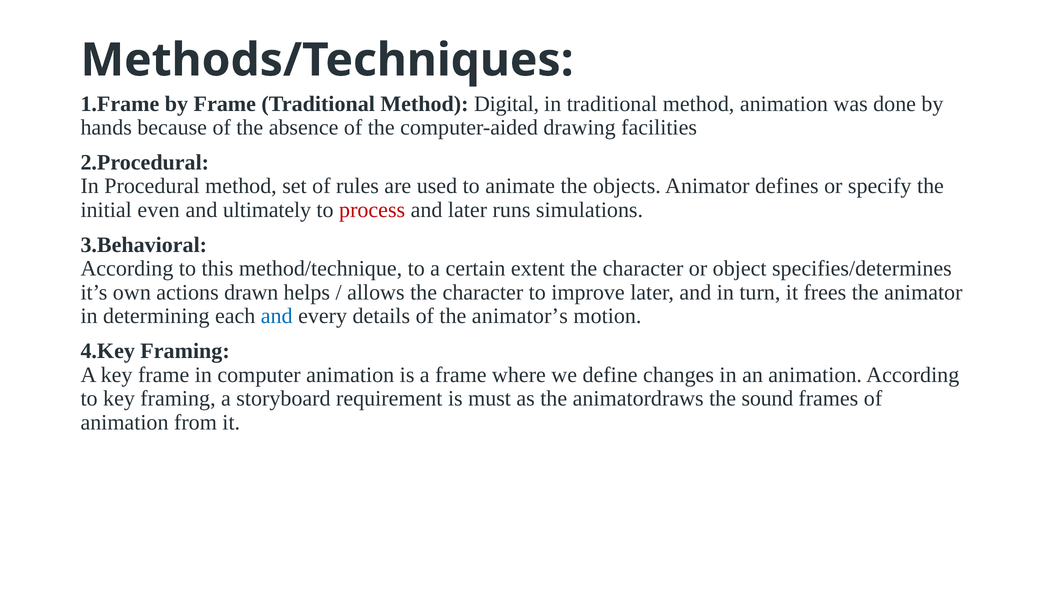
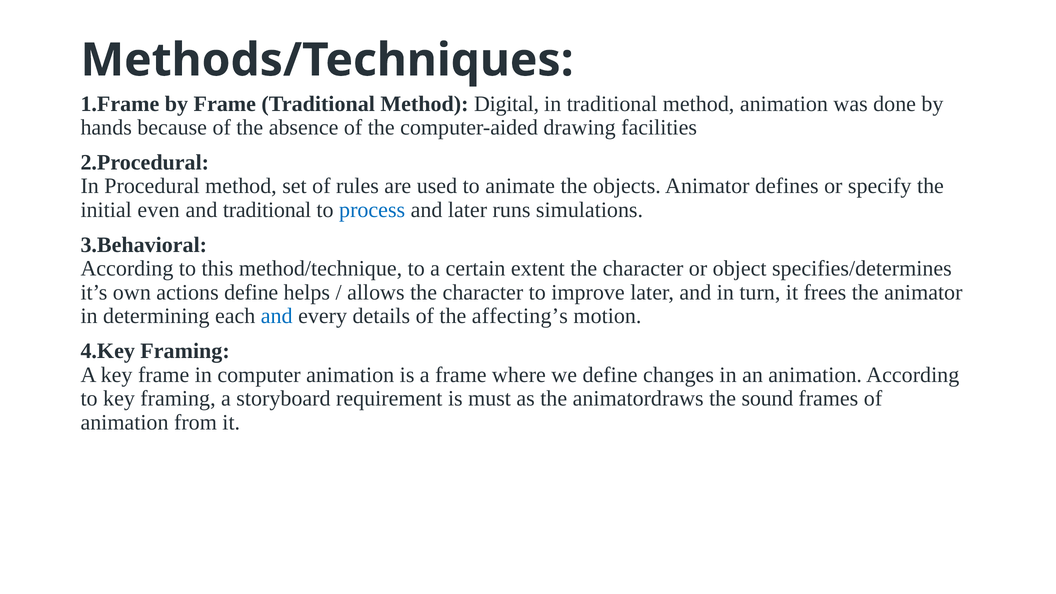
and ultimately: ultimately -> traditional
process colour: red -> blue
actions drawn: drawn -> define
animator’s: animator’s -> affecting’s
